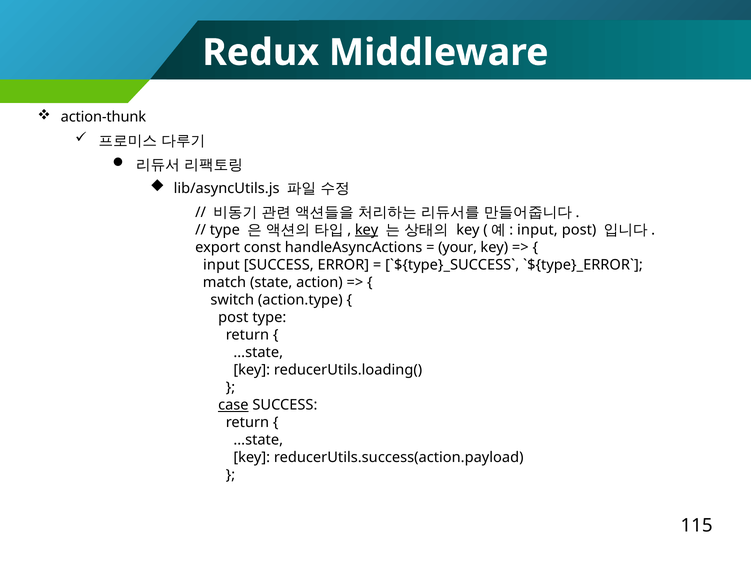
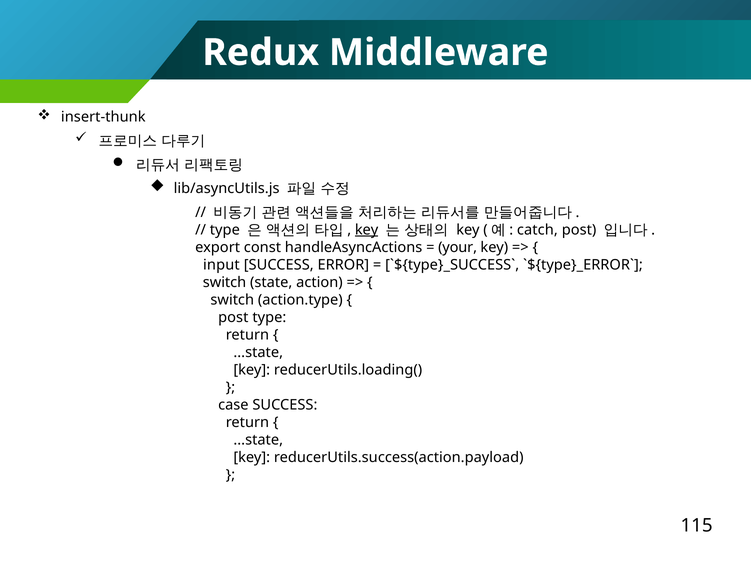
action-thunk: action-thunk -> insert-thunk
input at (537, 230): input -> catch
match at (225, 283): match -> switch
case underline: present -> none
